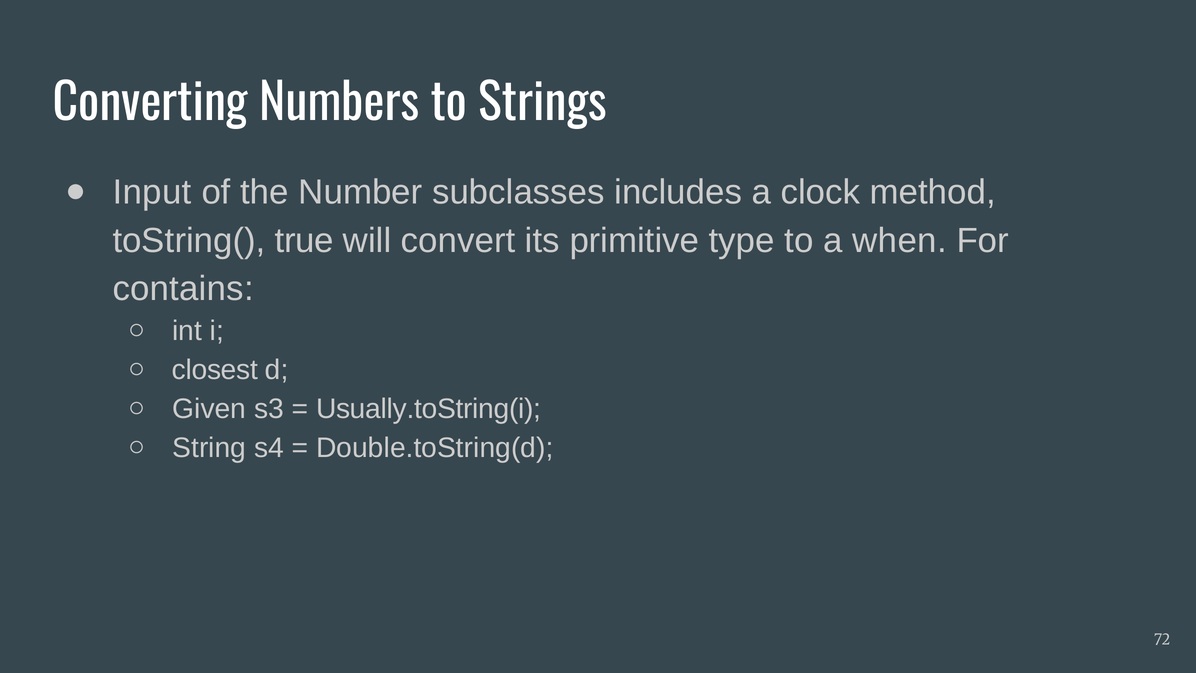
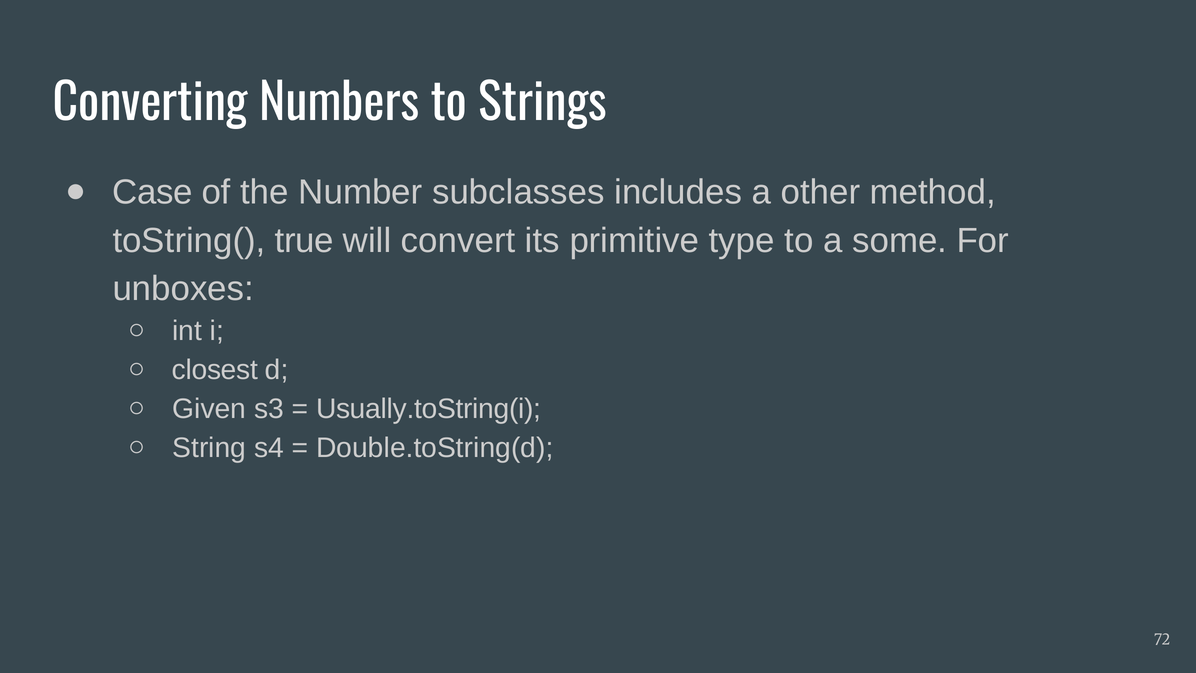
Input: Input -> Case
clock: clock -> other
when: when -> some
contains: contains -> unboxes
